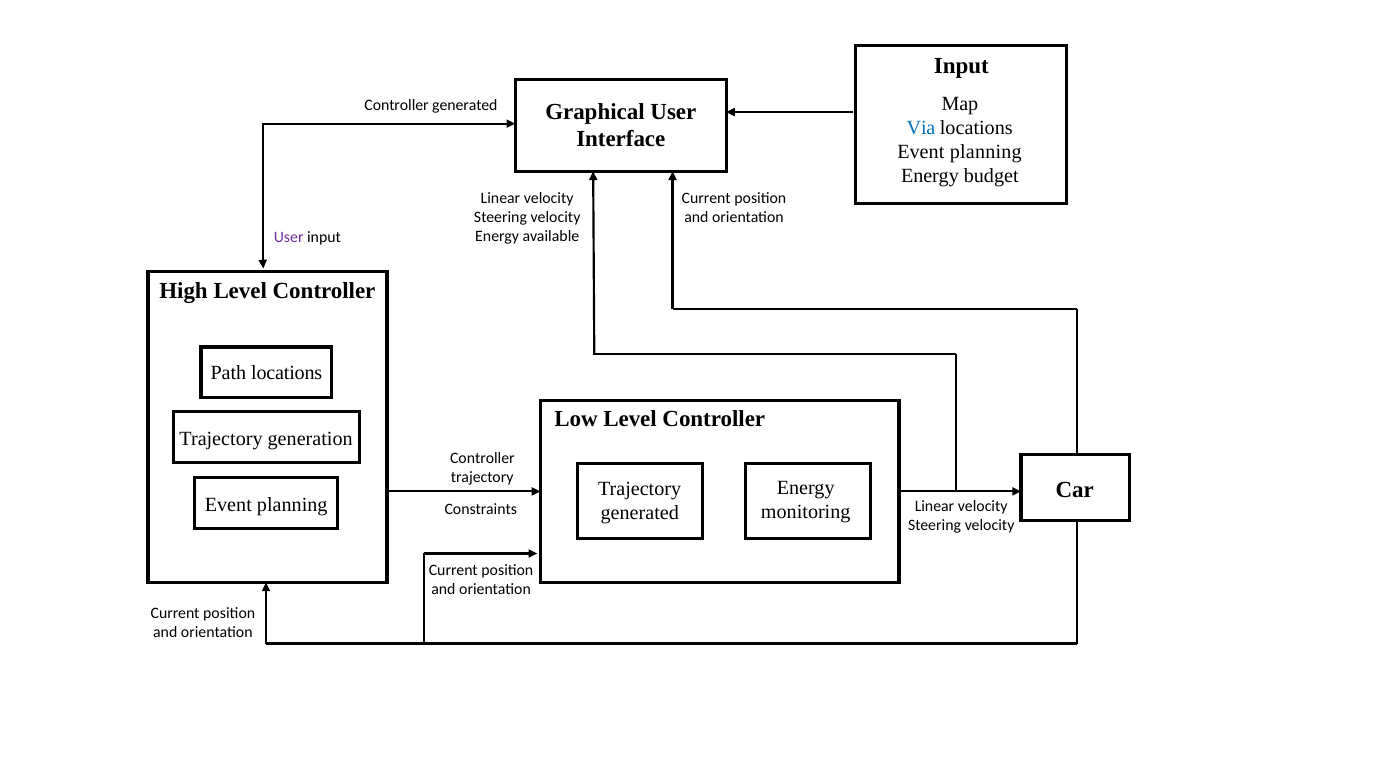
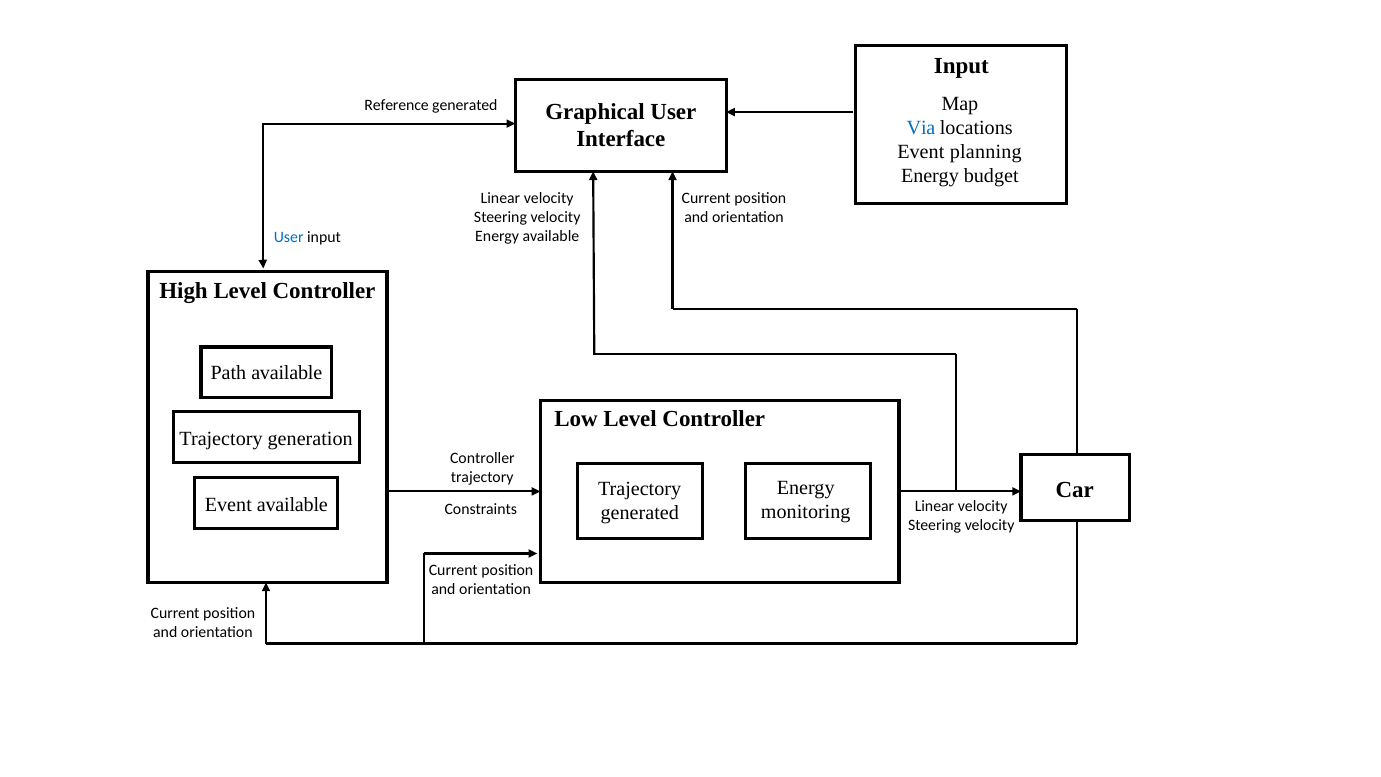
Controller at (397, 106): Controller -> Reference
User at (289, 237) colour: purple -> blue
Path locations: locations -> available
planning at (292, 504): planning -> available
